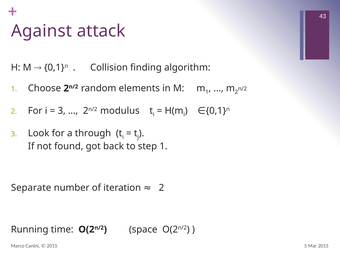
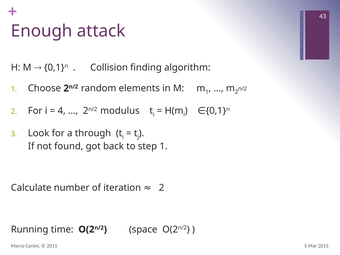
Against: Against -> Enough
3 at (62, 111): 3 -> 4
Separate: Separate -> Calculate
